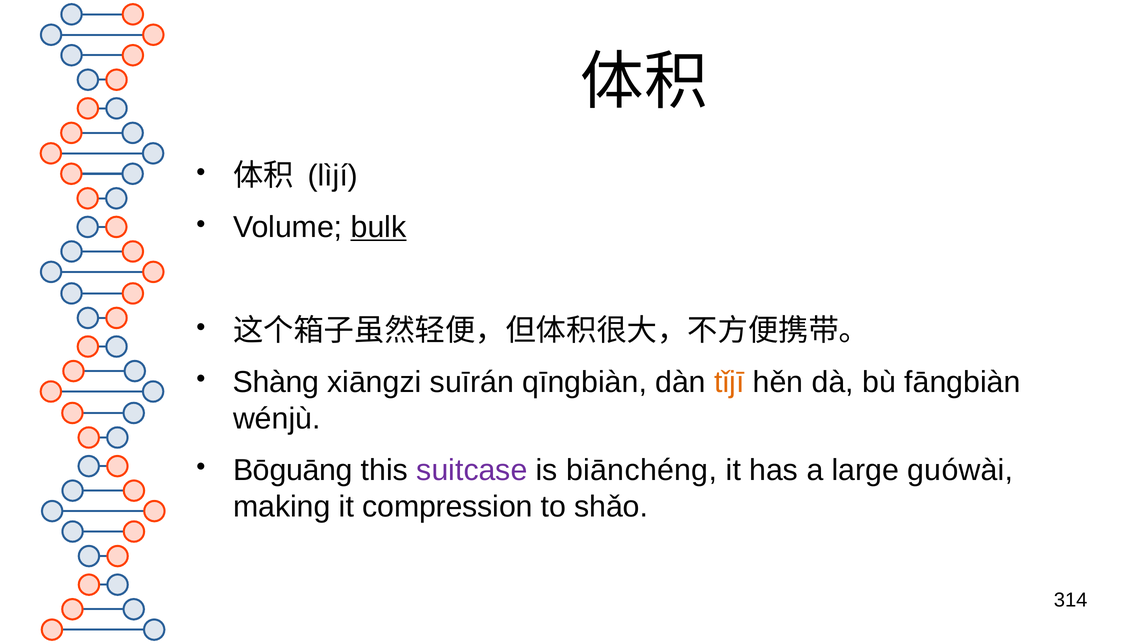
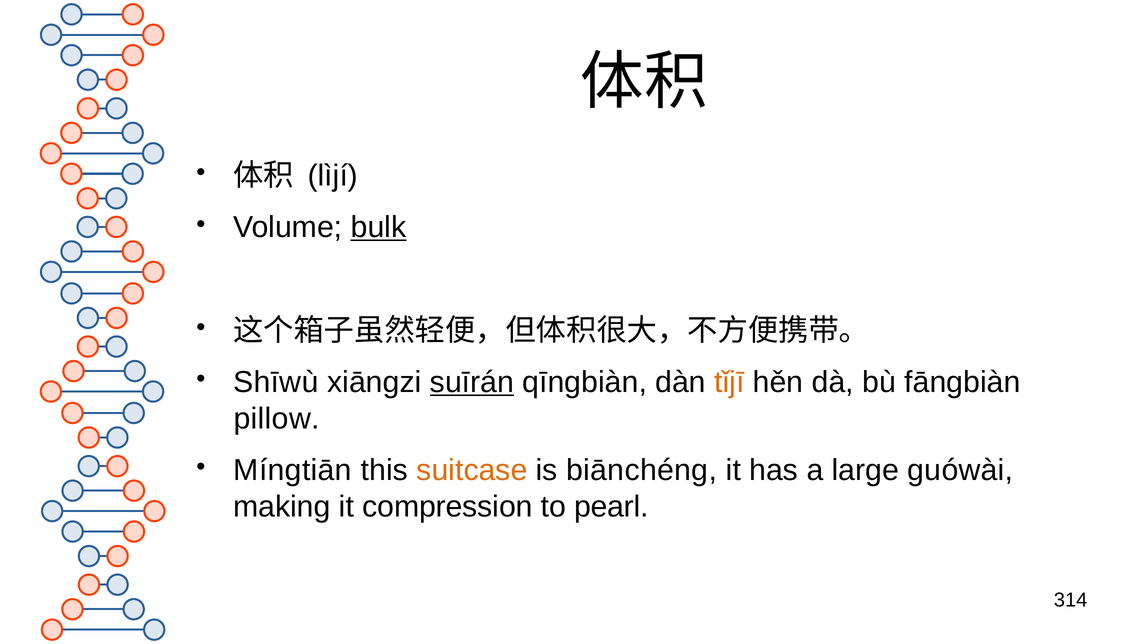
Shàng: Shàng -> Shīwù
suīrán underline: none -> present
wénjù: wénjù -> pillow
Bōguāng: Bōguāng -> Míngtiān
suitcase colour: purple -> orange
shǎo: shǎo -> pearl
